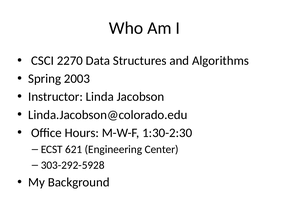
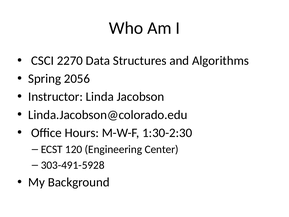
2003: 2003 -> 2056
621: 621 -> 120
303-292-5928: 303-292-5928 -> 303-491-5928
